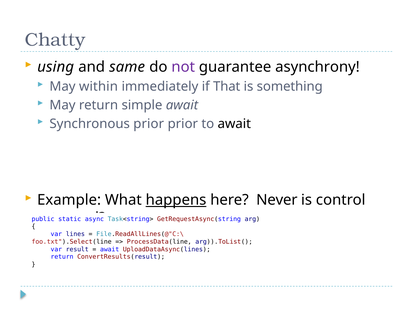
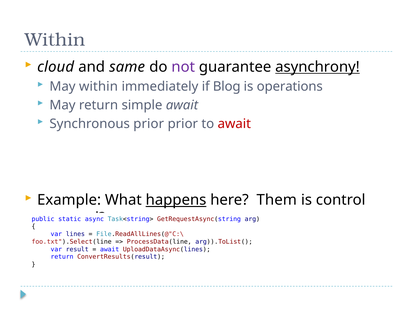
Chatty at (55, 40): Chatty -> Within
using: using -> cloud
asynchrony underline: none -> present
That: That -> Blog
something: something -> operations
await at (234, 124) colour: black -> red
Never: Never -> Them
